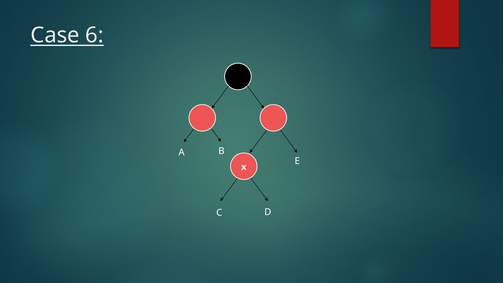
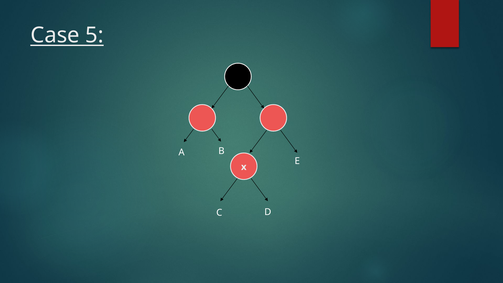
6: 6 -> 5
